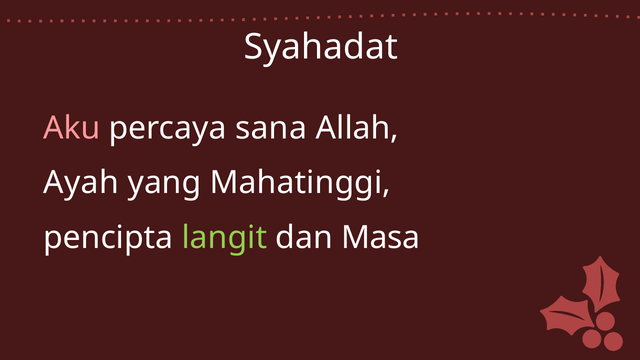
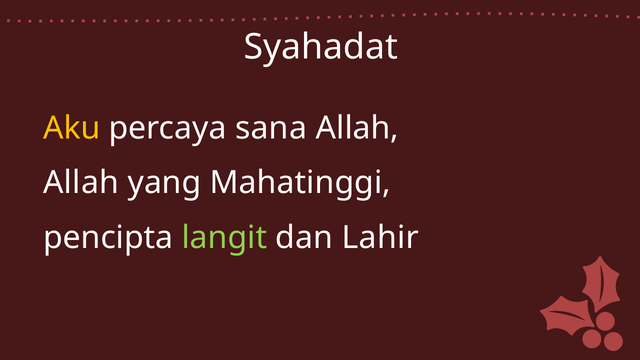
Aku colour: pink -> yellow
Ayah at (81, 183): Ayah -> Allah
Masa: Masa -> Lahir
